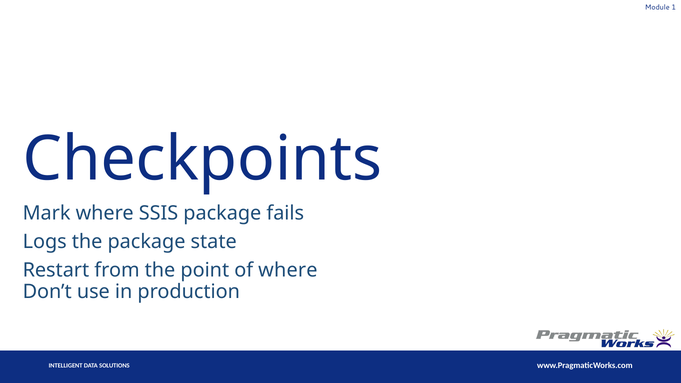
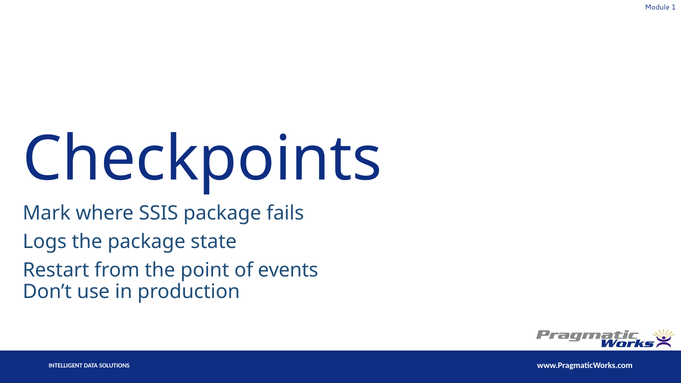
of where: where -> events
